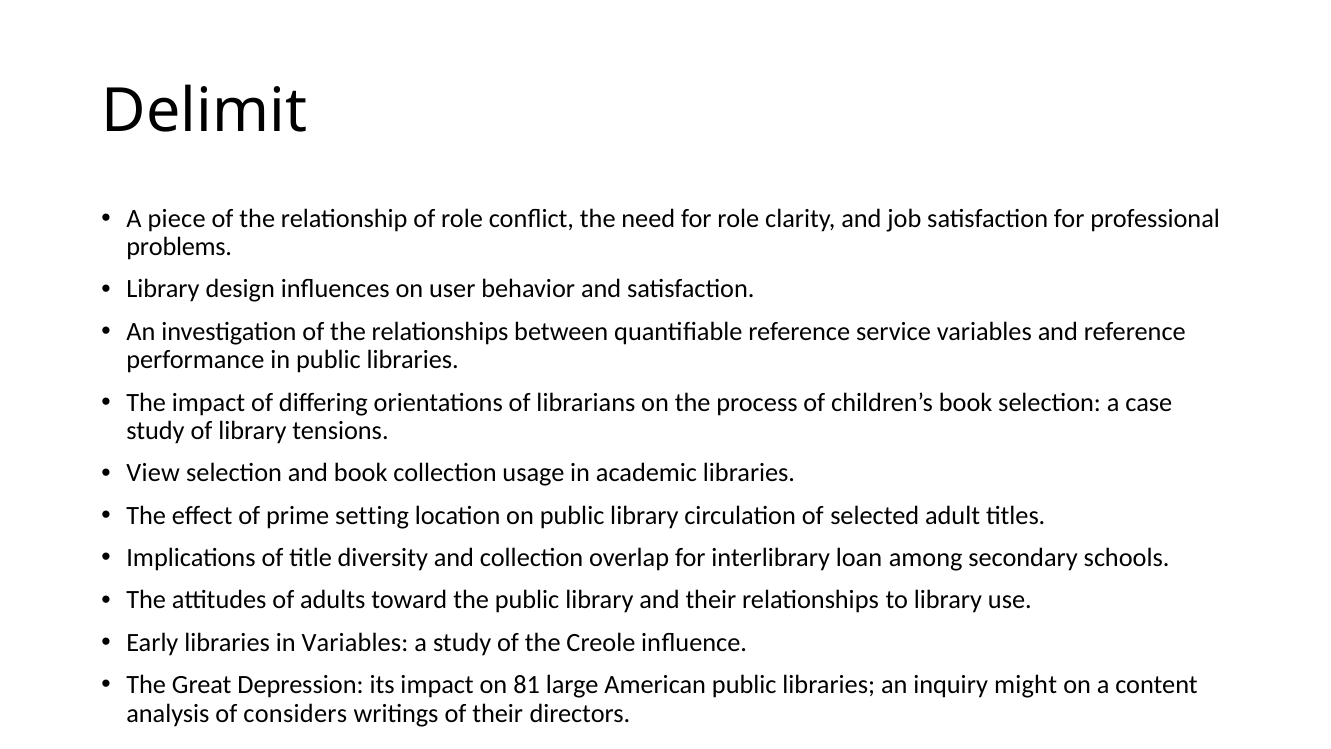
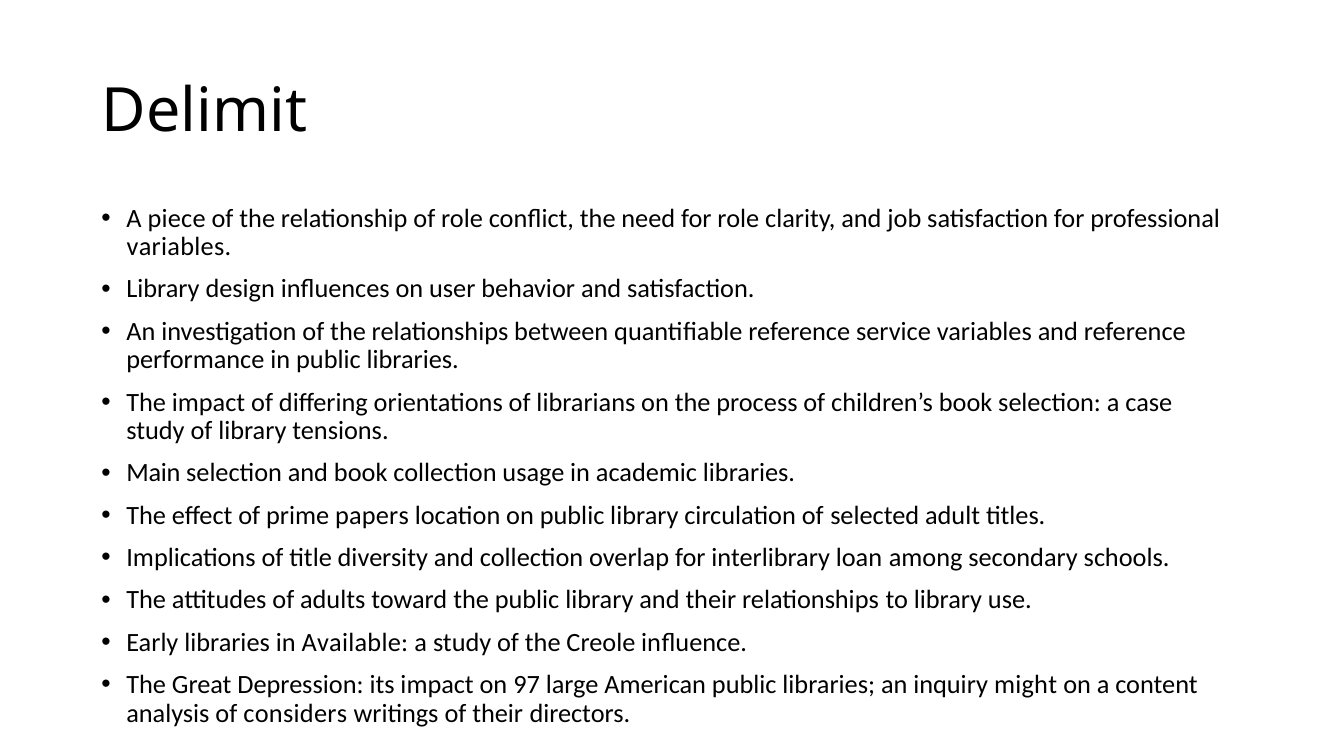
problems at (179, 247): problems -> variables
View: View -> Main
setting: setting -> papers
in Variables: Variables -> Available
81: 81 -> 97
